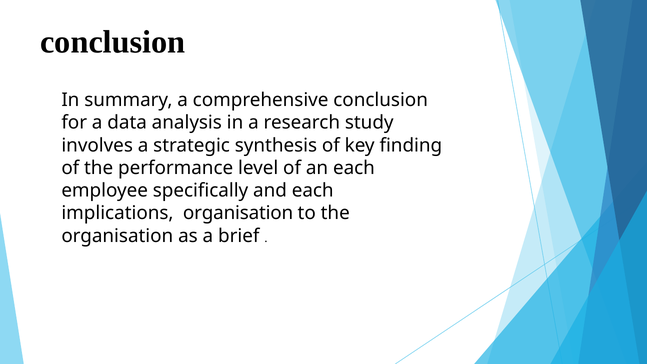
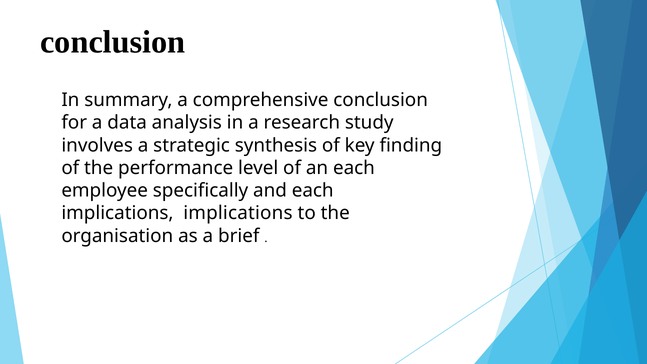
implications organisation: organisation -> implications
